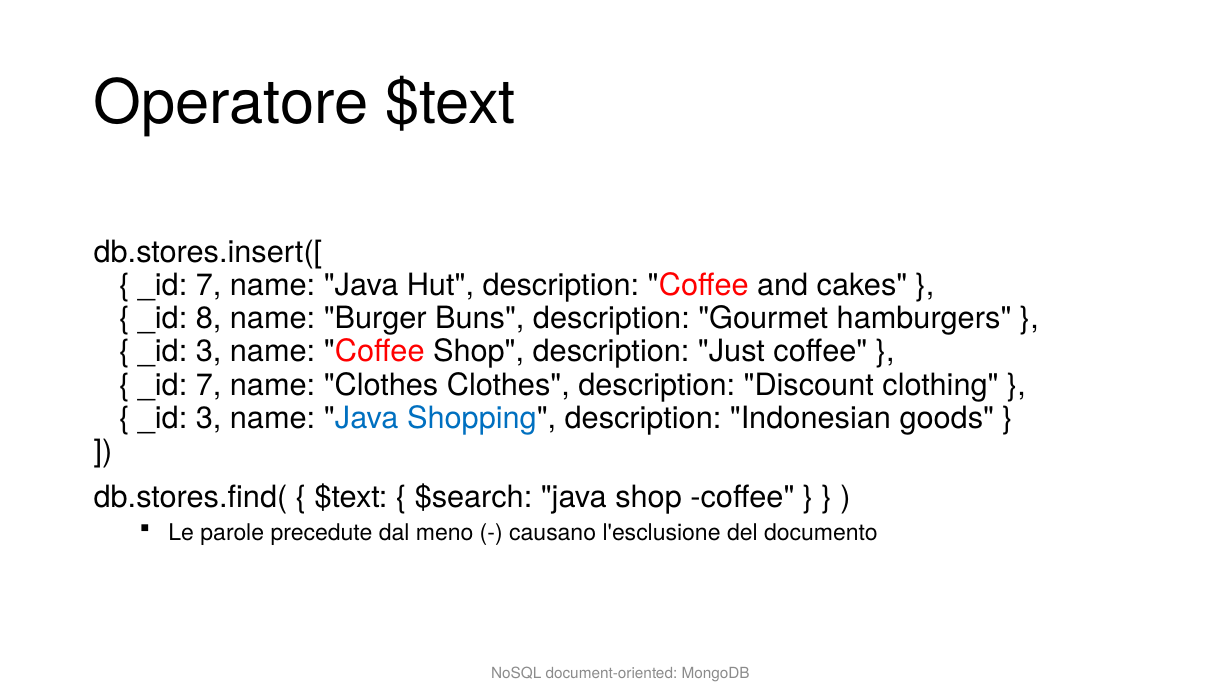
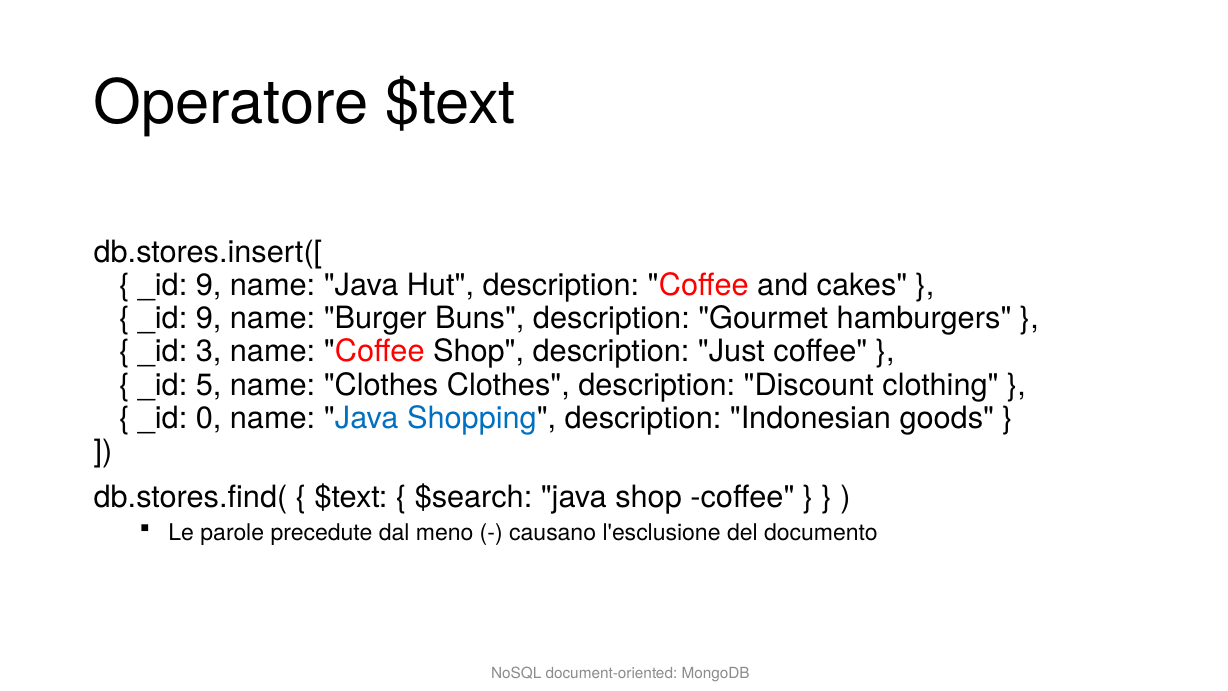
7 at (209, 285): 7 -> 9
8 at (209, 318): 8 -> 9
7 at (209, 385): 7 -> 5
3 at (209, 418): 3 -> 0
